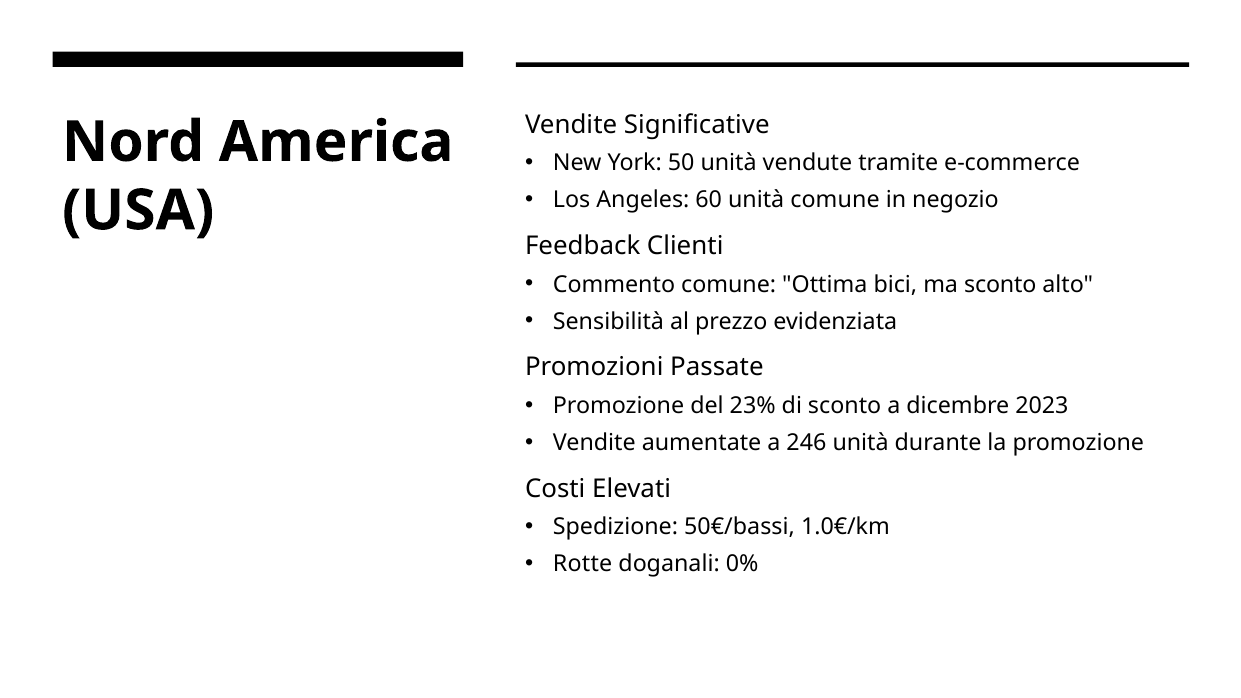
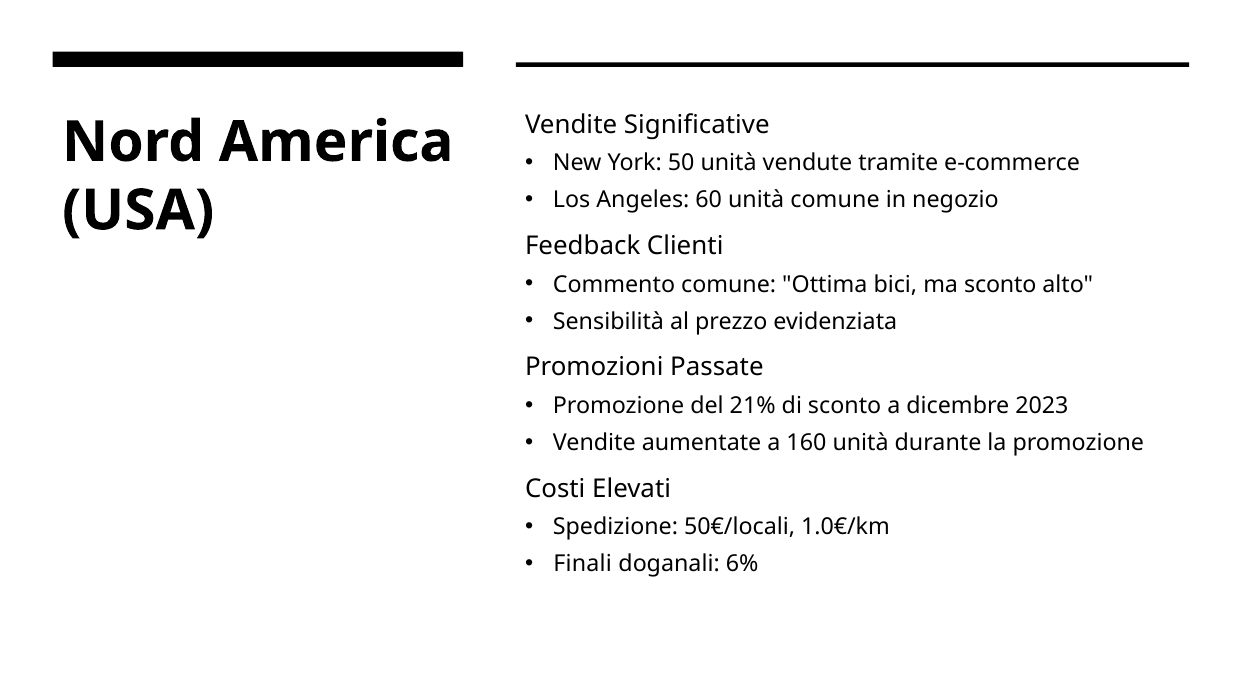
23%: 23% -> 21%
246: 246 -> 160
50€/bassi: 50€/bassi -> 50€/locali
Rotte: Rotte -> Finali
0%: 0% -> 6%
